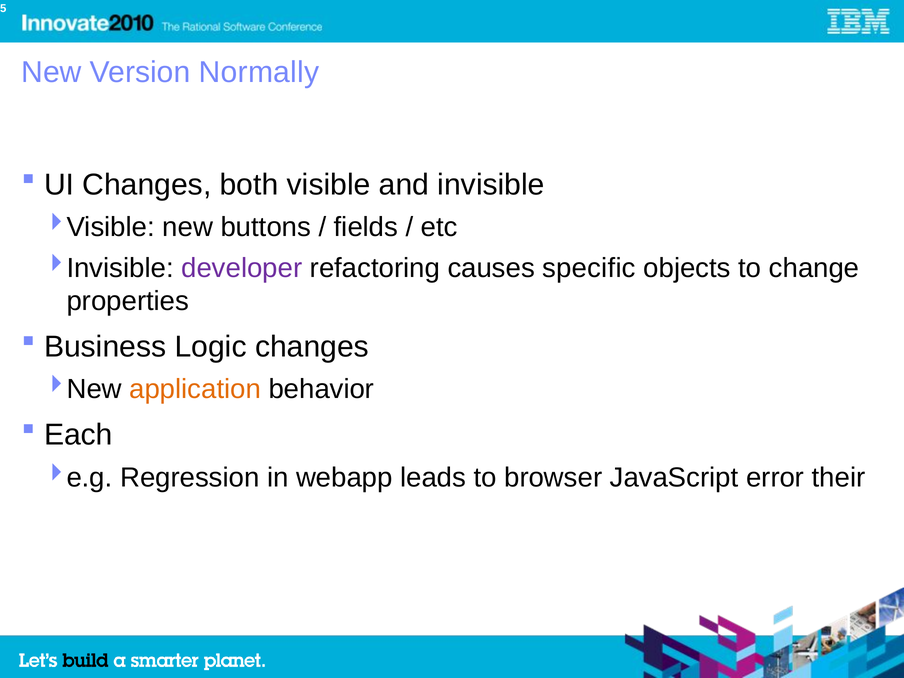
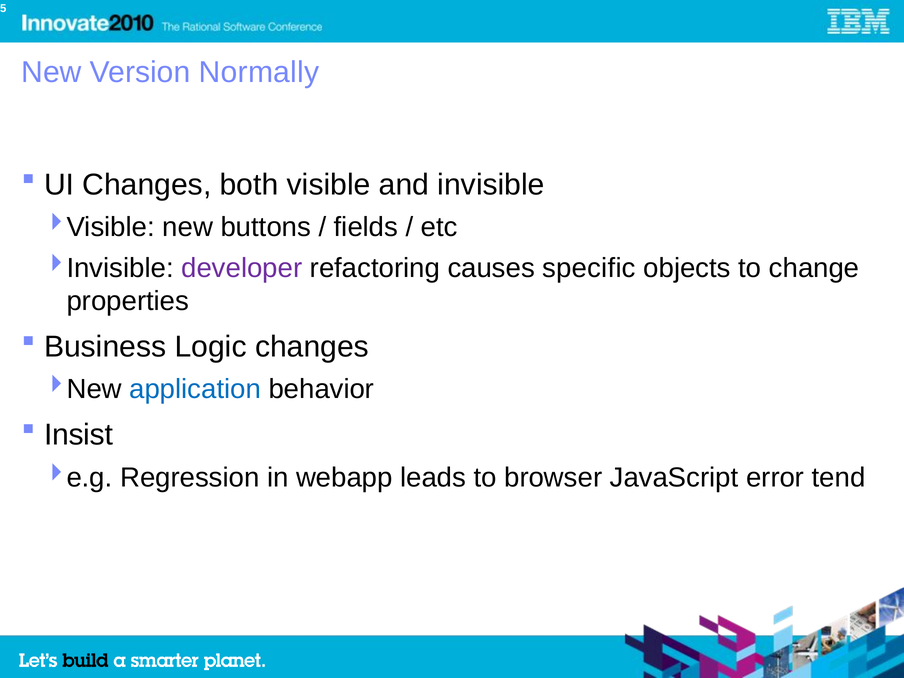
application colour: orange -> blue
Each: Each -> Insist
their: their -> tend
